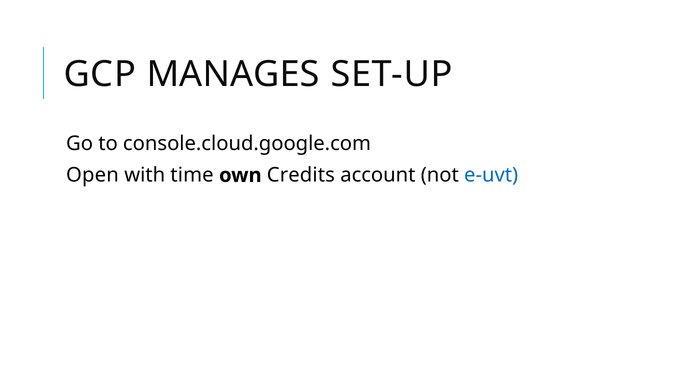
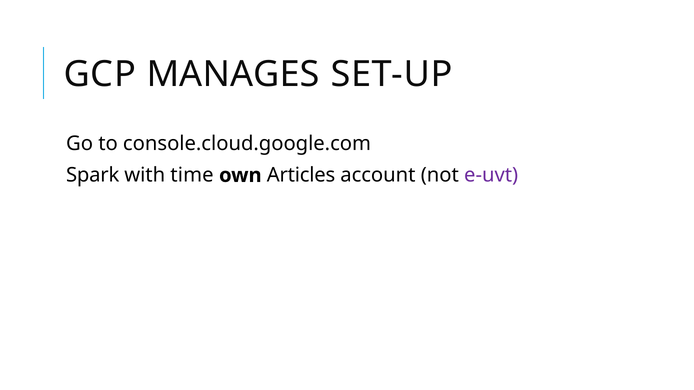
Open: Open -> Spark
Credits: Credits -> Articles
e-uvt colour: blue -> purple
